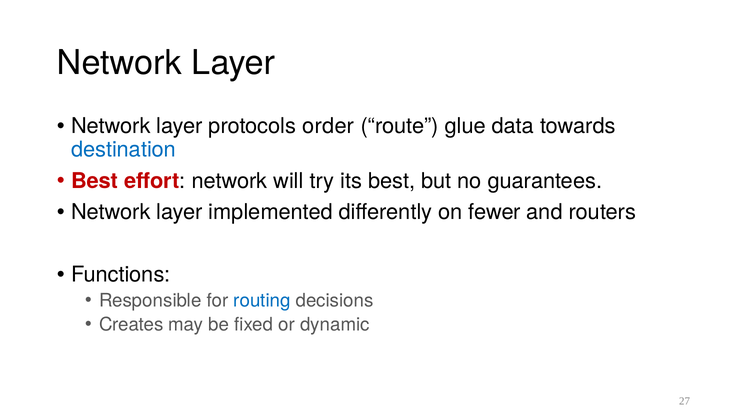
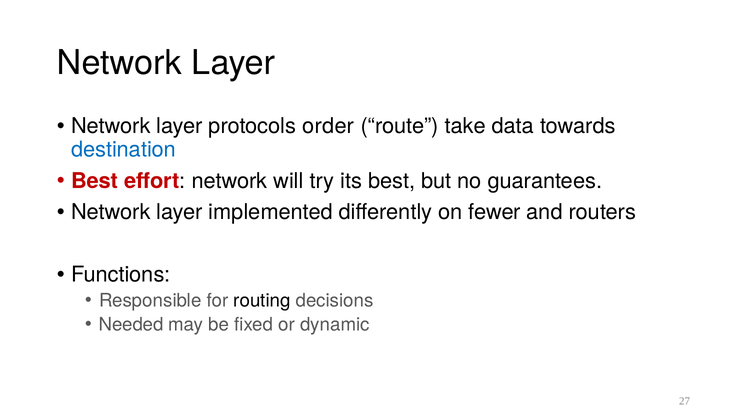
glue: glue -> take
routing colour: blue -> black
Creates: Creates -> Needed
